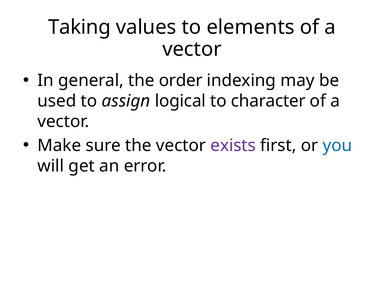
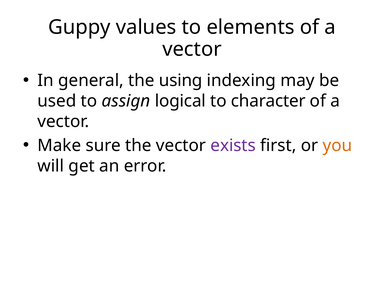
Taking: Taking -> Guppy
order: order -> using
you colour: blue -> orange
